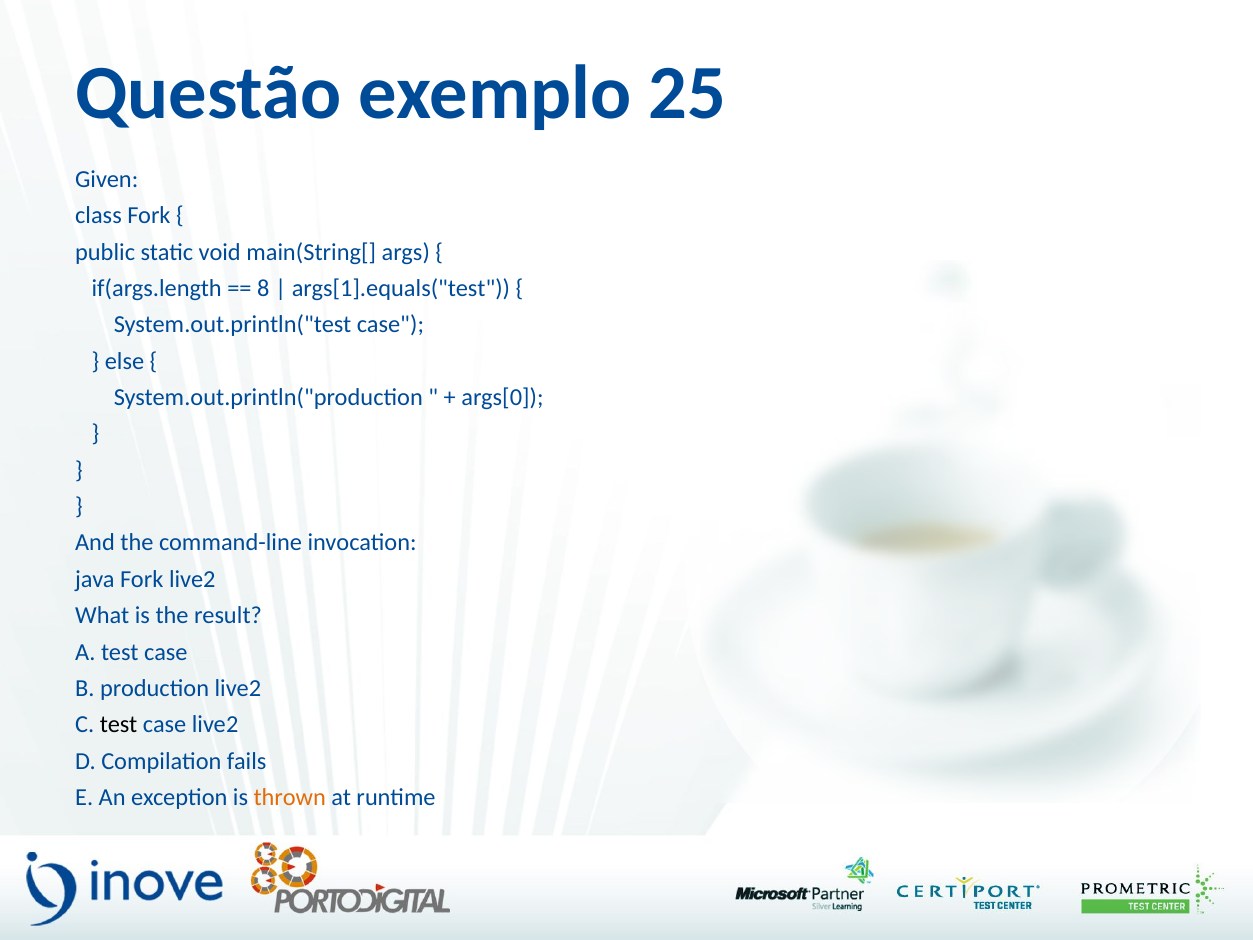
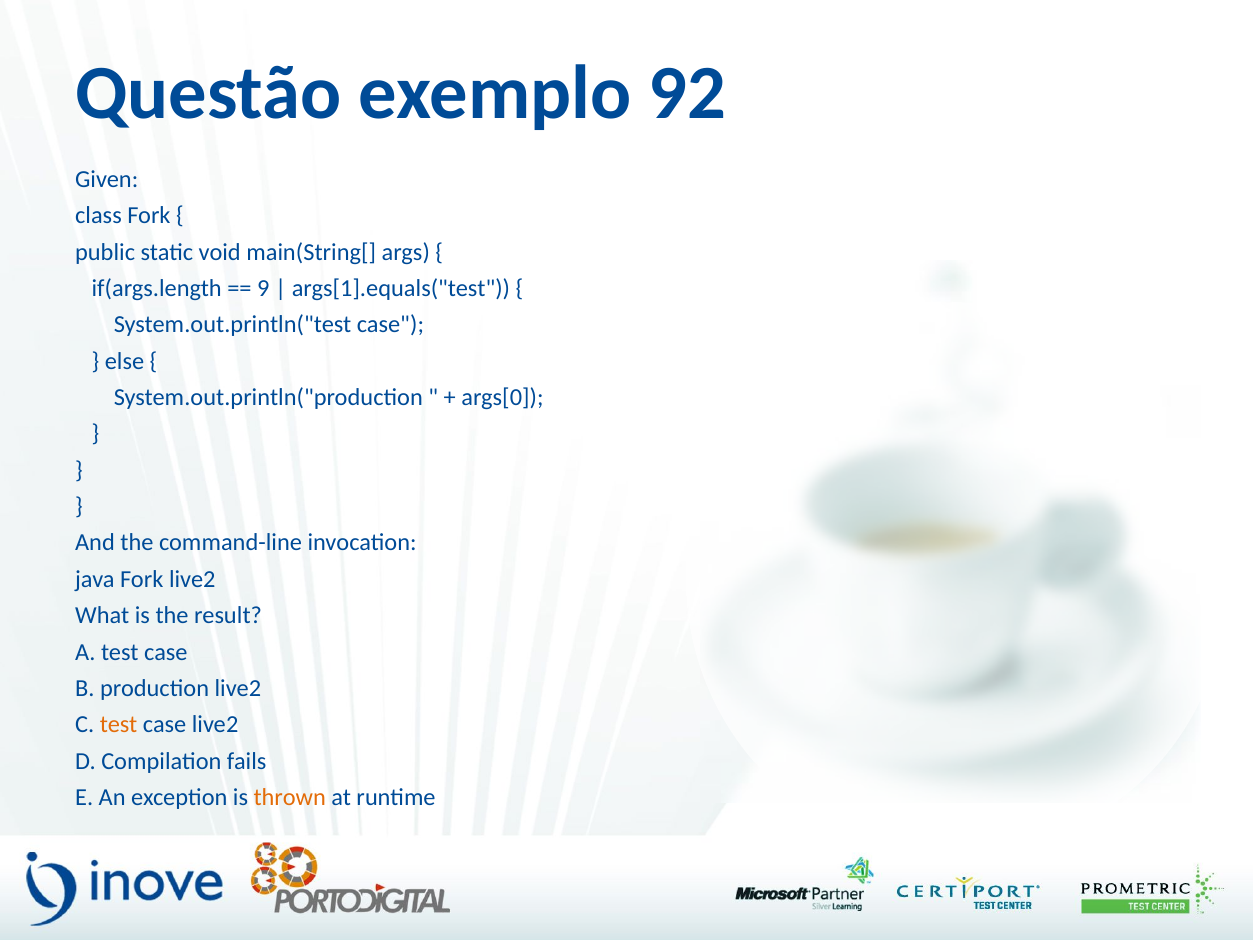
25: 25 -> 92
8: 8 -> 9
test at (119, 725) colour: black -> orange
